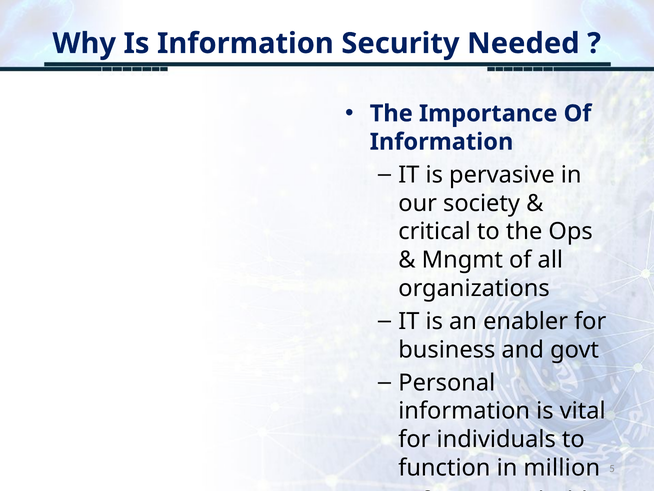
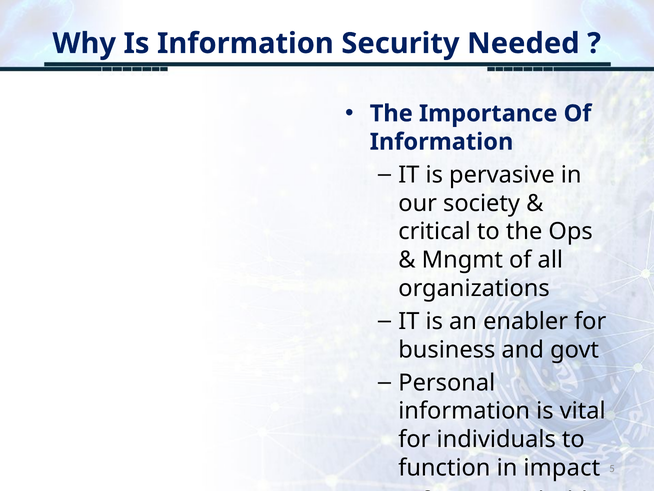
million: million -> impact
